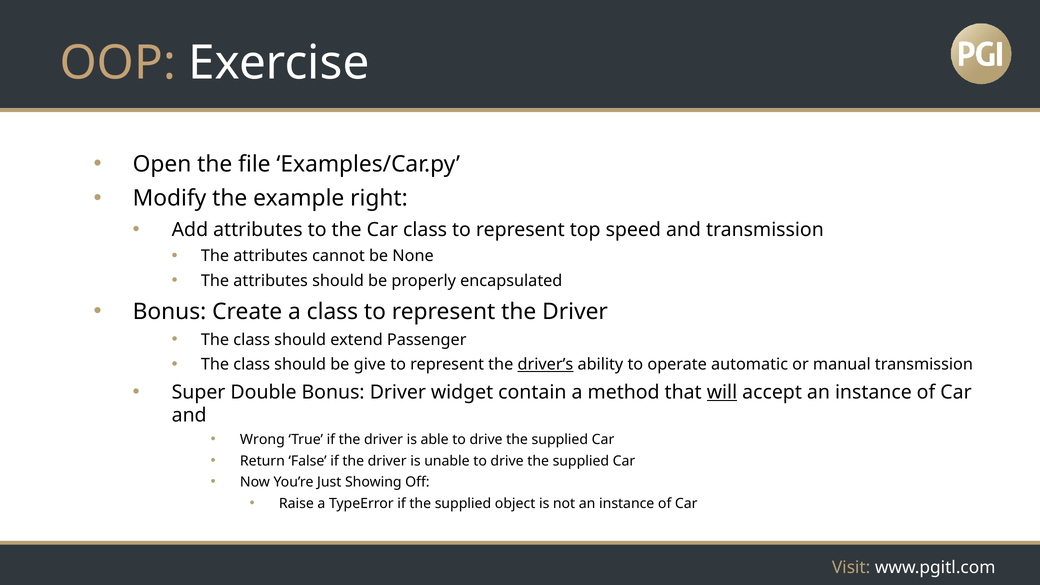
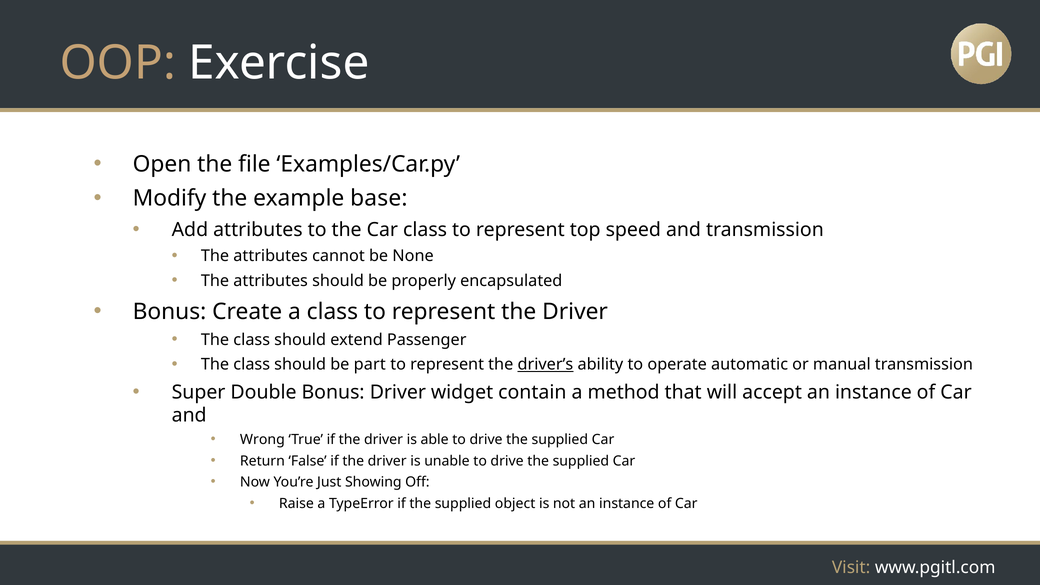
right: right -> base
give: give -> part
will underline: present -> none
